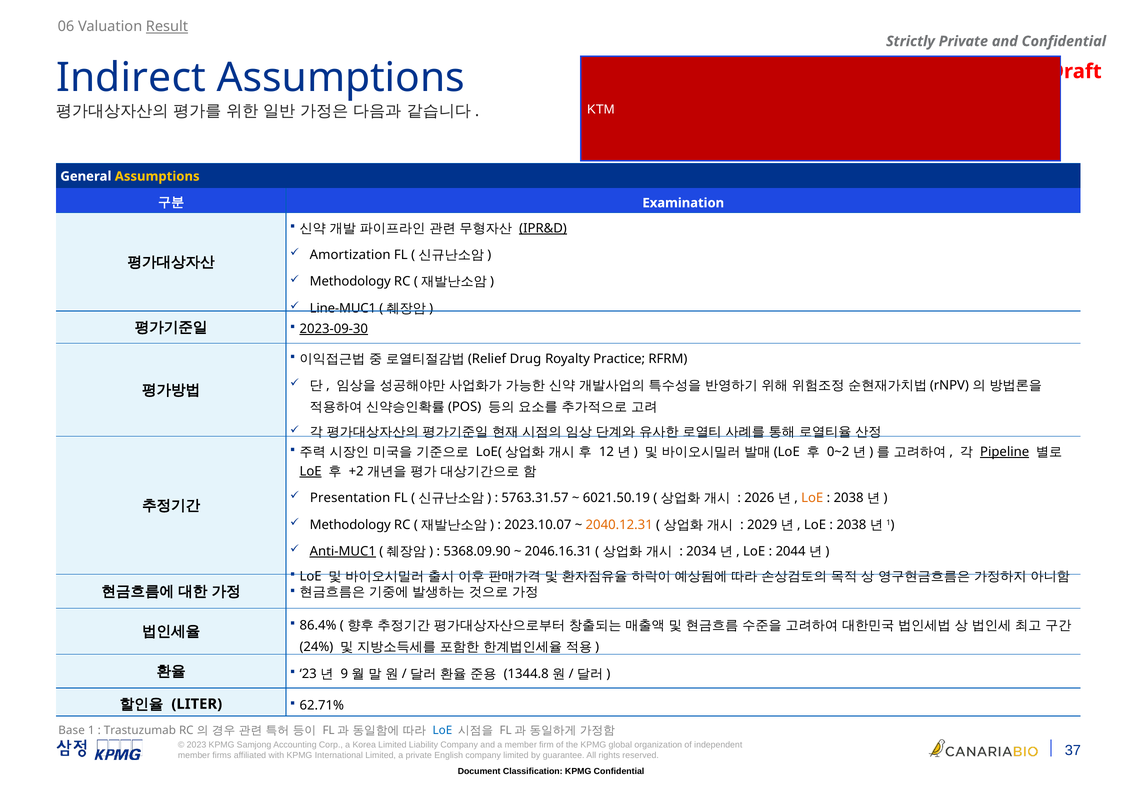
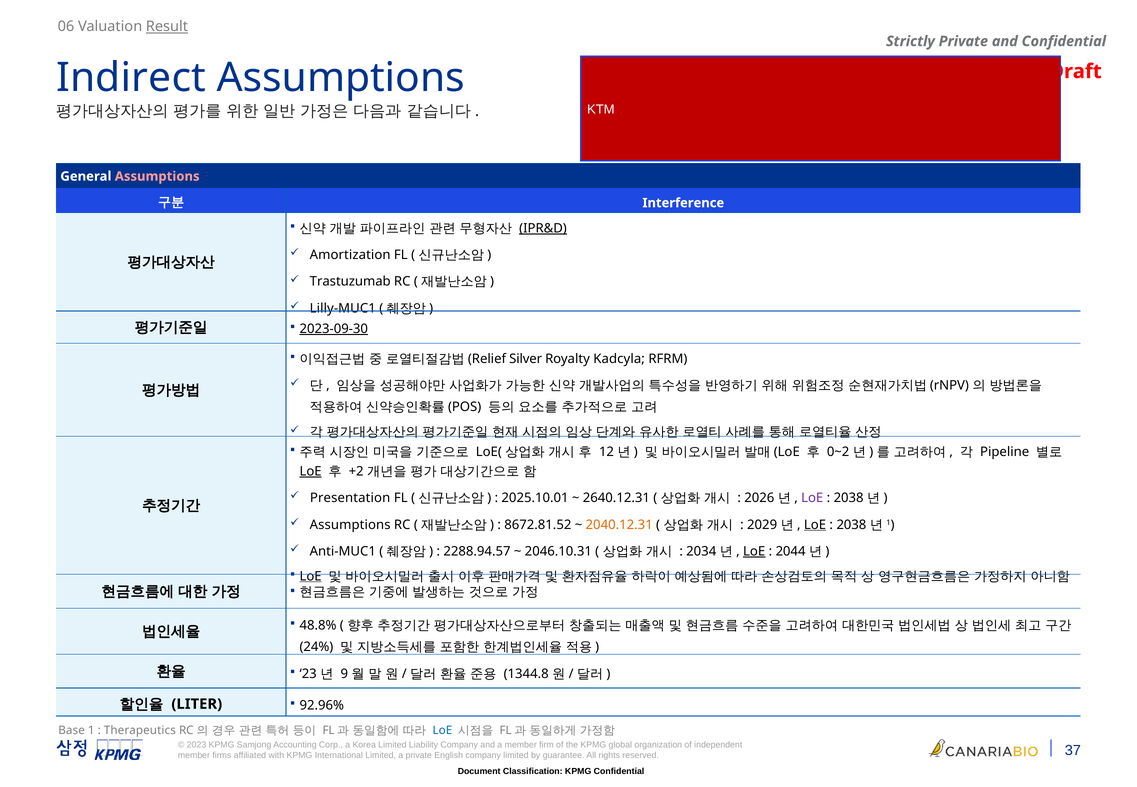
Assumptions at (157, 176) colour: yellow -> pink
Examination: Examination -> Interference
Methodology at (350, 282): Methodology -> Trastuzumab
Line-MUC1: Line-MUC1 -> Lilly-MUC1
Drug: Drug -> Silver
Practice: Practice -> Kadcyla
Pipeline underline: present -> none
5763.31.57: 5763.31.57 -> 2025.10.01
6021.50.19: 6021.50.19 -> 2640.12.31
LoE at (812, 498) colour: orange -> purple
Methodology at (350, 525): Methodology -> Assumptions
2023.10.07: 2023.10.07 -> 8672.81.52
LoE at (815, 525) underline: none -> present
Anti-MUC1 underline: present -> none
5368.09.90: 5368.09.90 -> 2288.94.57
2046.16.31: 2046.16.31 -> 2046.10.31
LoE at (754, 551) underline: none -> present
LoE at (311, 576) underline: none -> present
86.4%: 86.4% -> 48.8%
62.71%: 62.71% -> 92.96%
Trastuzumab: Trastuzumab -> Therapeutics
